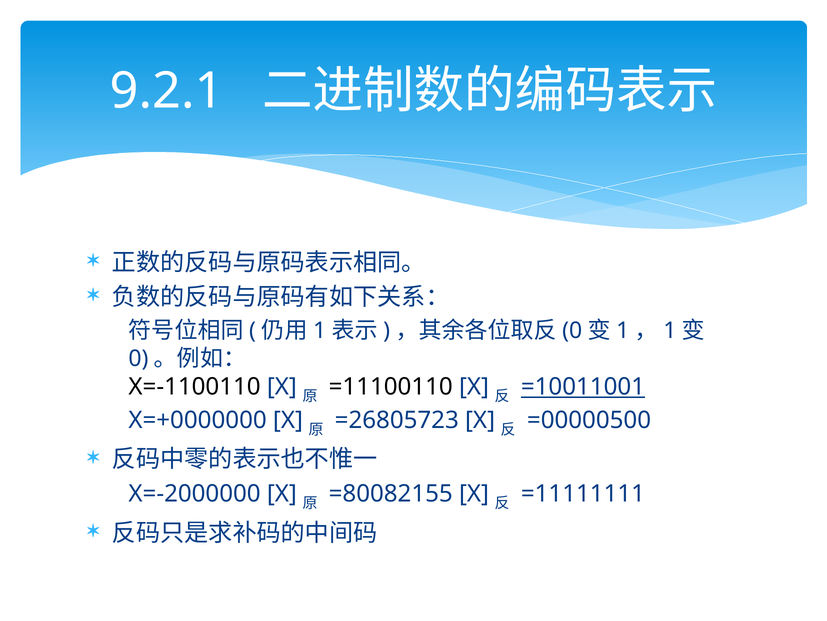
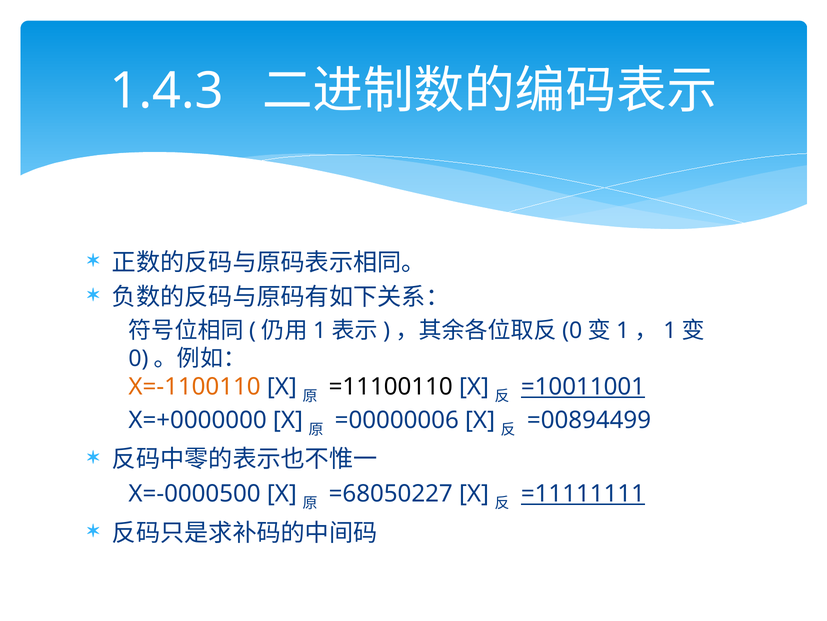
9.2.1: 9.2.1 -> 1.4.3
X=-1100110 colour: black -> orange
=26805723: =26805723 -> =00000006
=00000500: =00000500 -> =00894499
X=-2000000: X=-2000000 -> X=-0000500
=80082155: =80082155 -> =68050227
=11111111 underline: none -> present
